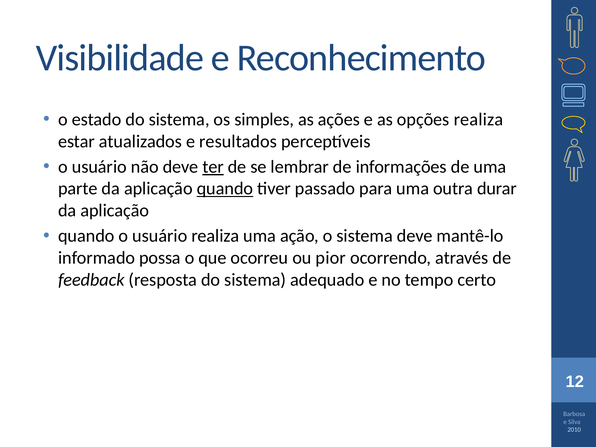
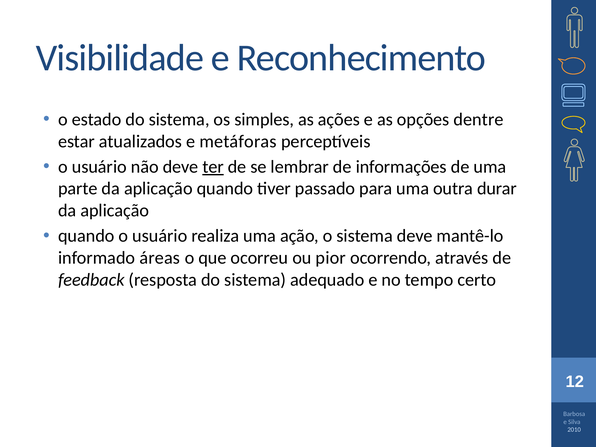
opções realiza: realiza -> dentre
resultados: resultados -> metáforas
quando at (225, 189) underline: present -> none
possa: possa -> áreas
